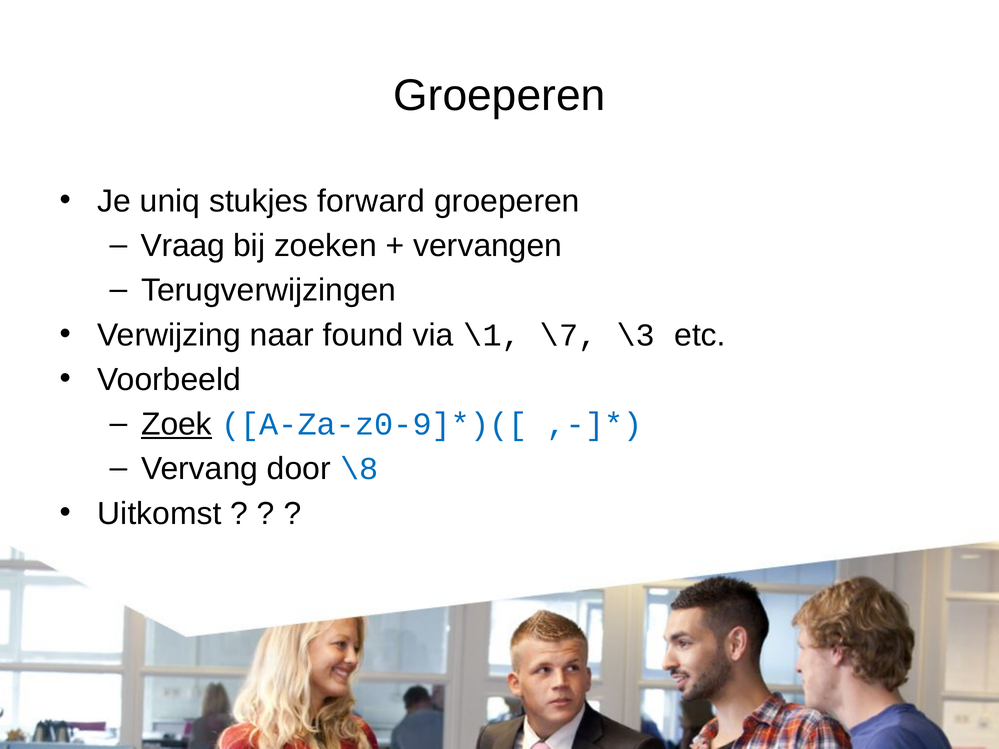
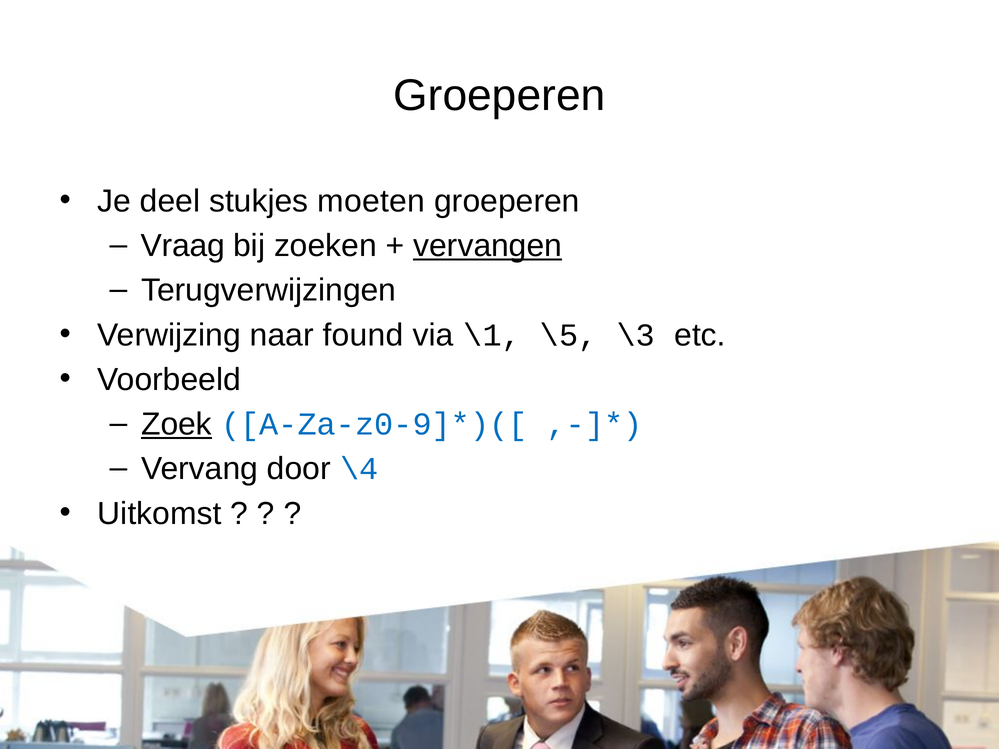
uniq: uniq -> deel
forward: forward -> moeten
vervangen underline: none -> present
\7: \7 -> \5
\8: \8 -> \4
